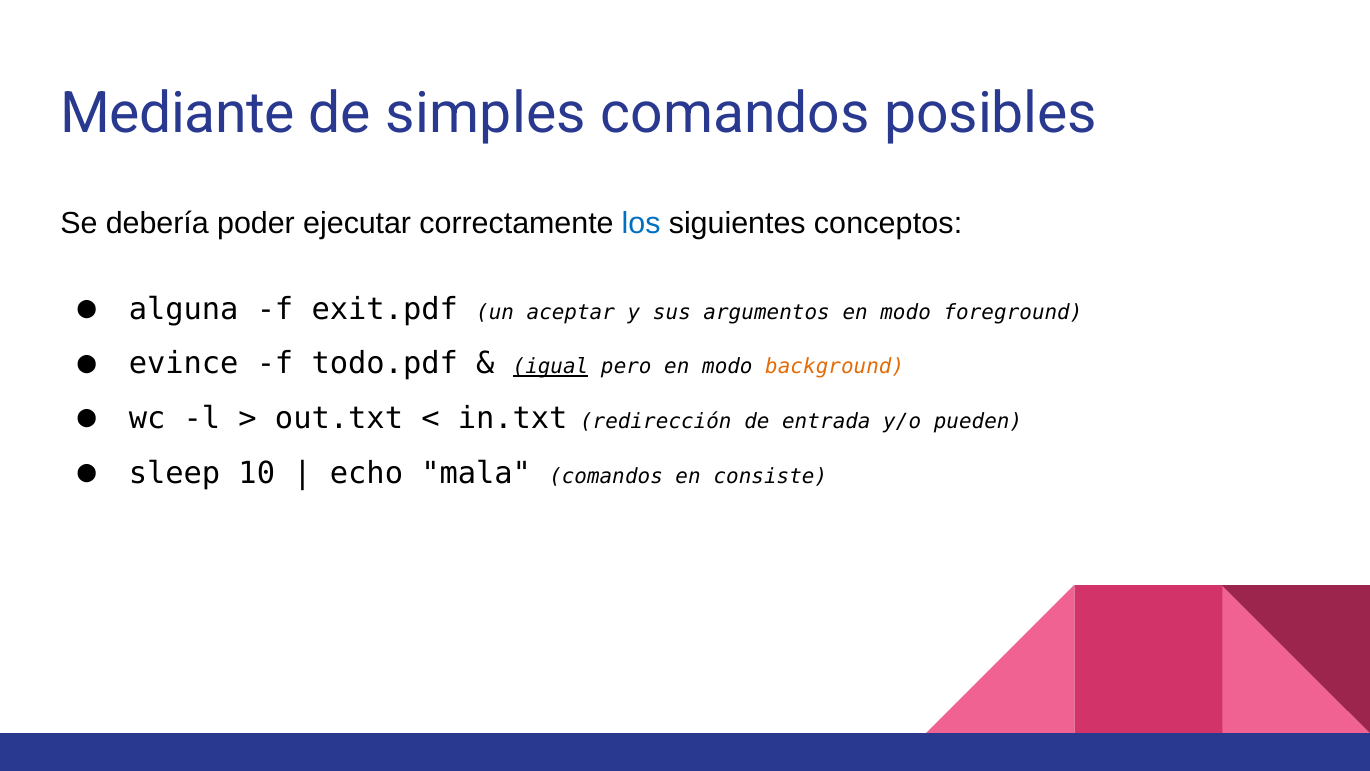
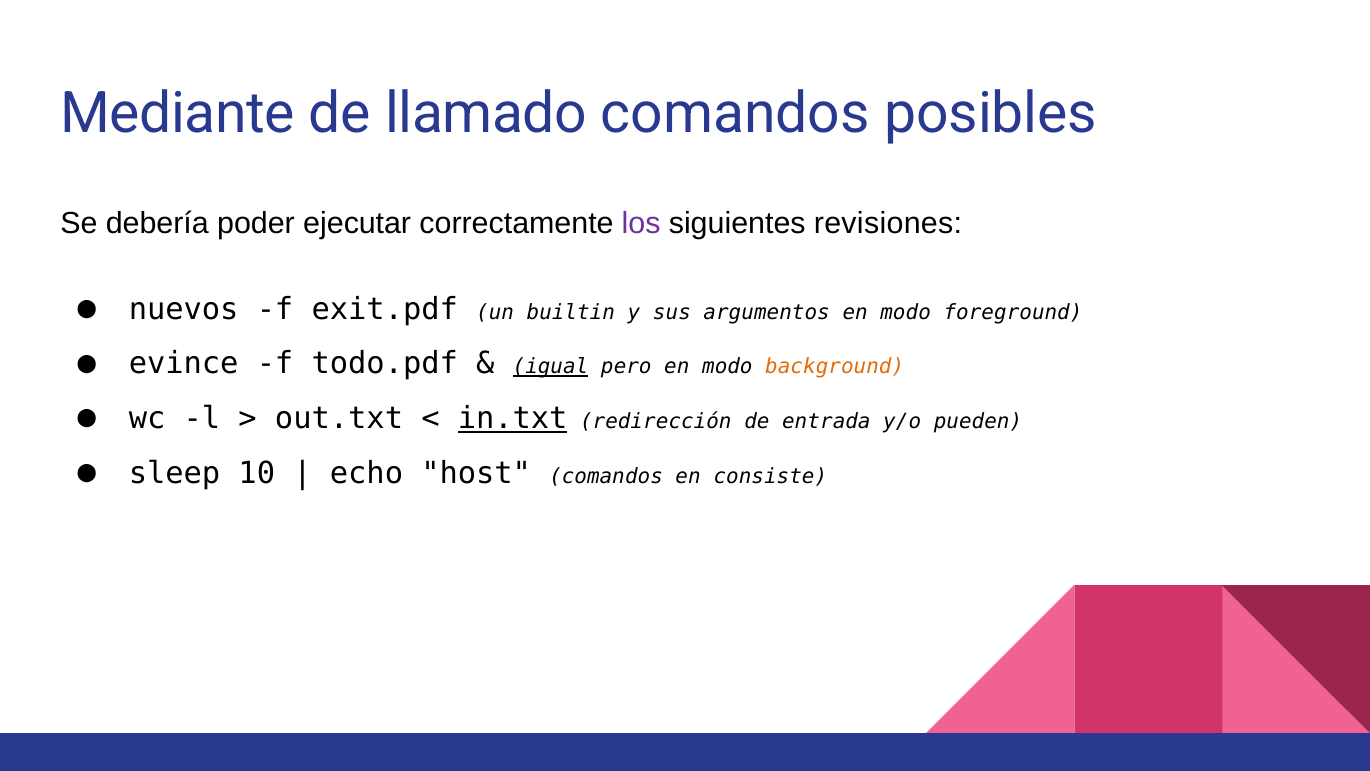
simples: simples -> llamado
los colour: blue -> purple
conceptos: conceptos -> revisiones
alguna: alguna -> nuevos
aceptar: aceptar -> builtin
in.txt underline: none -> present
mala: mala -> host
